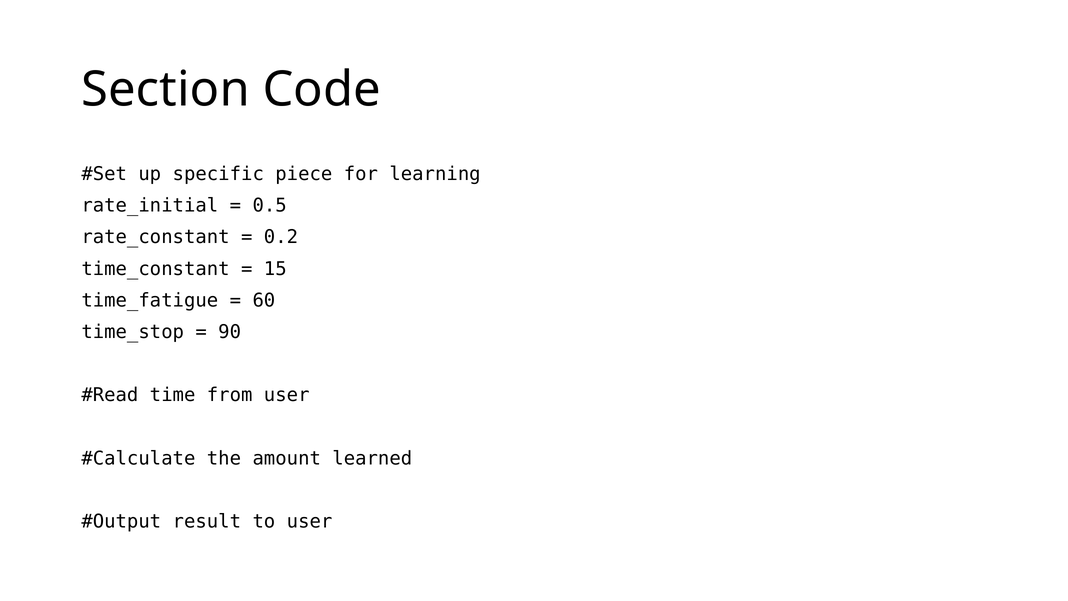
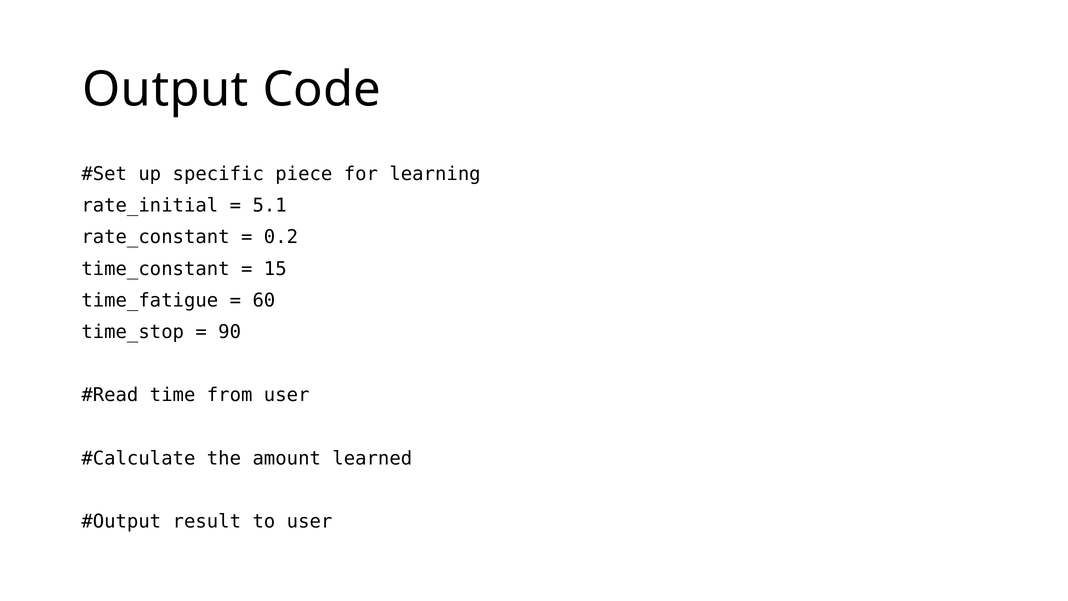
Section: Section -> Output
0.5: 0.5 -> 5.1
